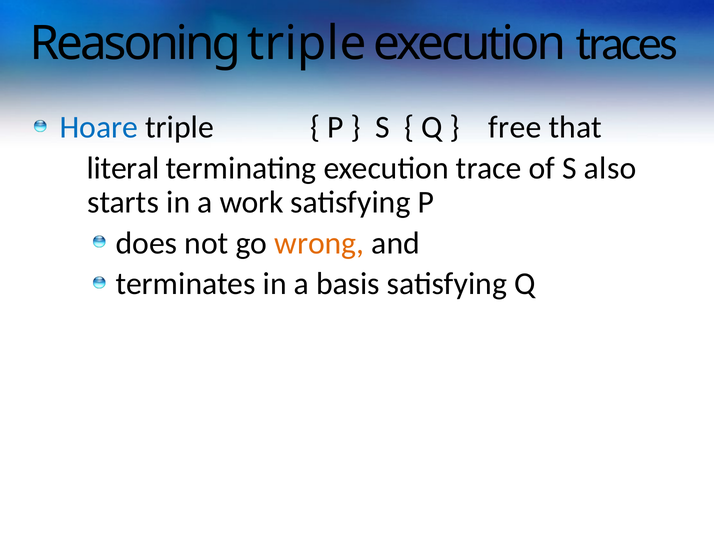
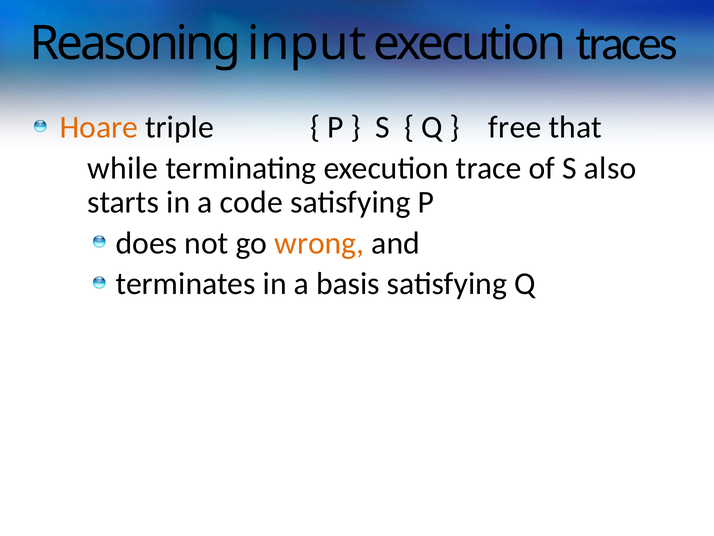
Reasoning triple: triple -> input
Hoare colour: blue -> orange
literal: literal -> while
work: work -> code
